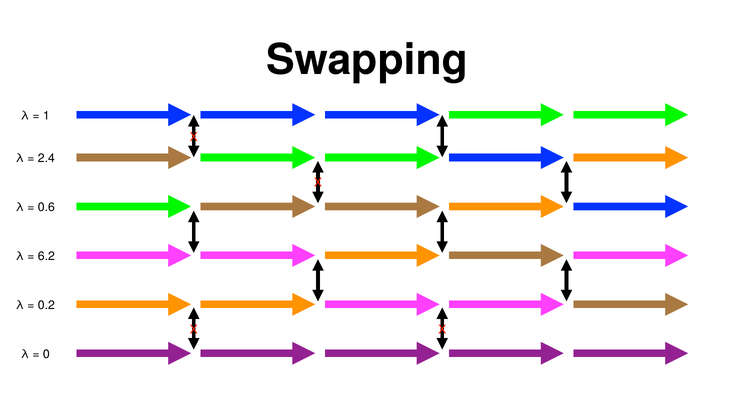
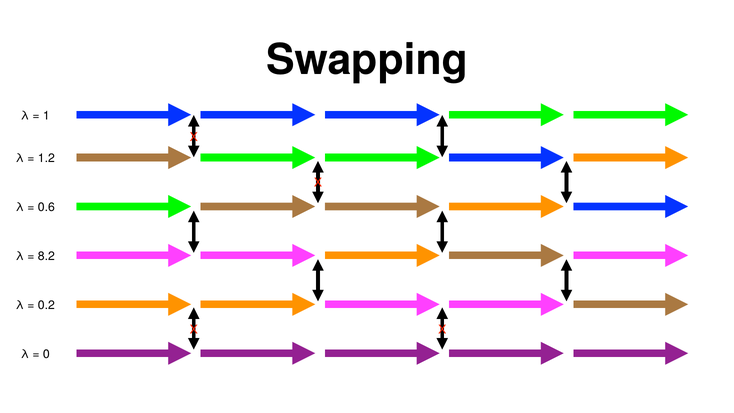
2.4: 2.4 -> 1.2
6.2: 6.2 -> 8.2
